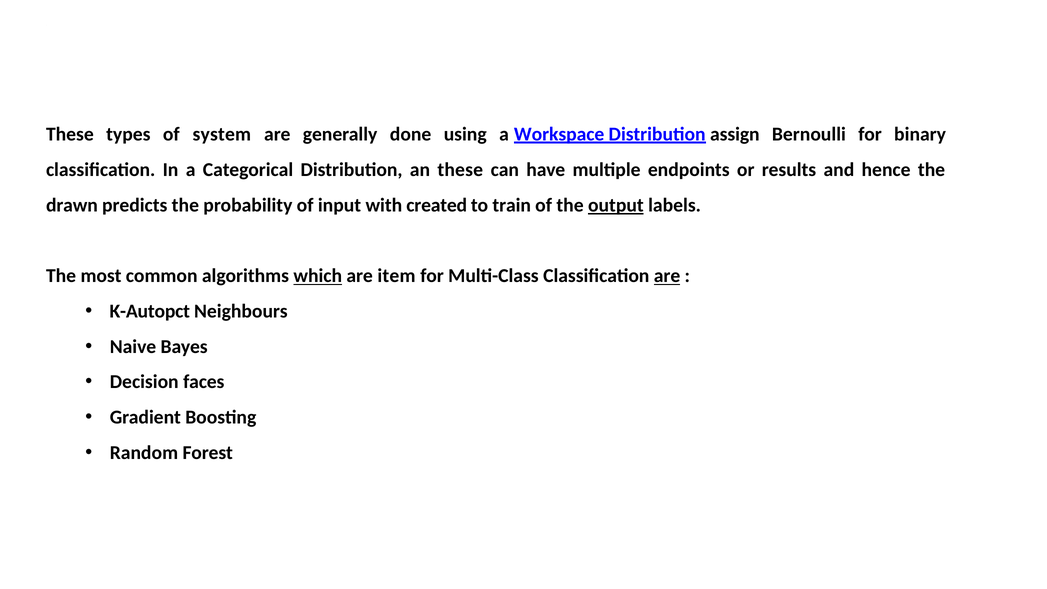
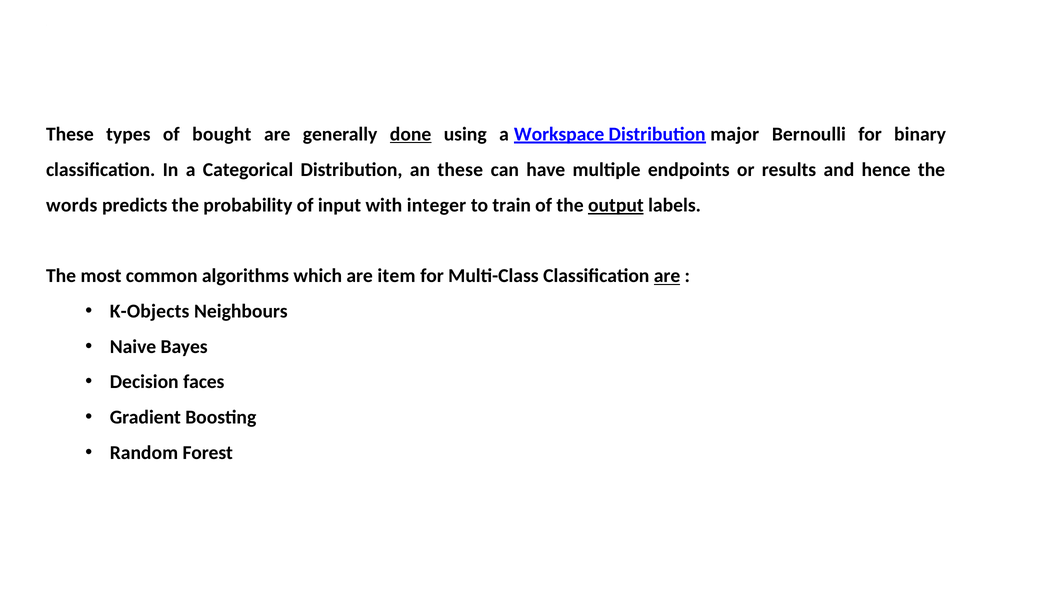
system: system -> bought
done underline: none -> present
assign: assign -> major
drawn: drawn -> words
created: created -> integer
which underline: present -> none
K-Autopct: K-Autopct -> K-Objects
